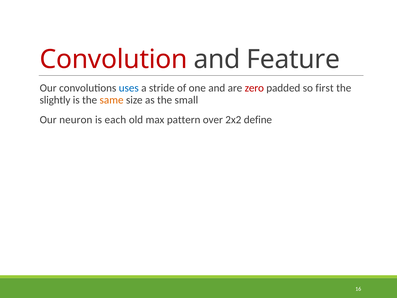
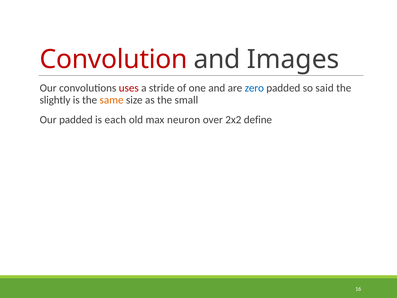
Feature: Feature -> Images
uses colour: blue -> red
zero colour: red -> blue
first: first -> said
Our neuron: neuron -> padded
pattern: pattern -> neuron
